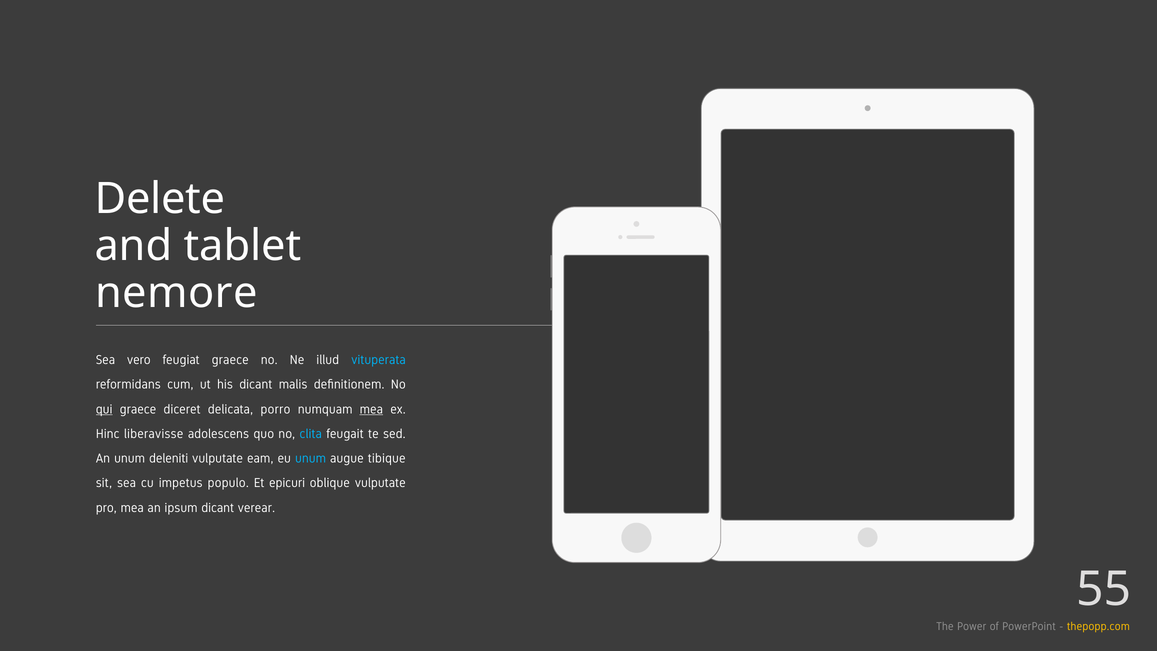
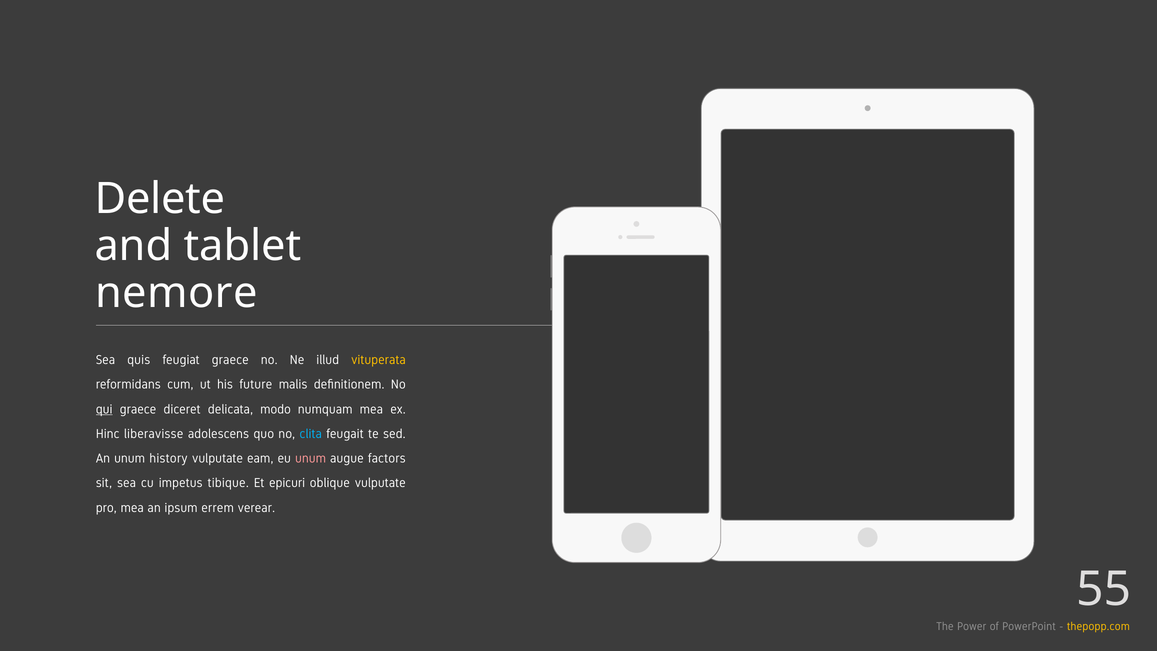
vero: vero -> quis
vituperata colour: light blue -> yellow
his dicant: dicant -> future
porro: porro -> modo
mea at (371, 409) underline: present -> none
deleniti: deleniti -> history
unum at (311, 458) colour: light blue -> pink
tibique: tibique -> factors
populo: populo -> tibique
ipsum dicant: dicant -> errem
